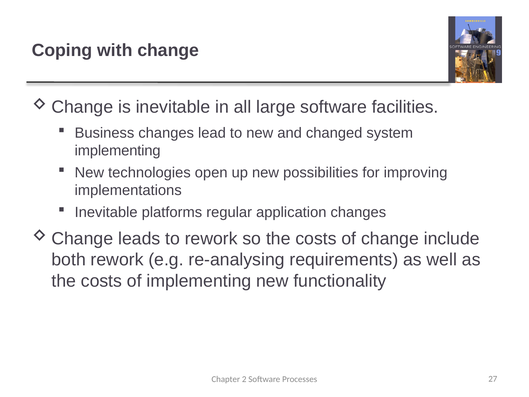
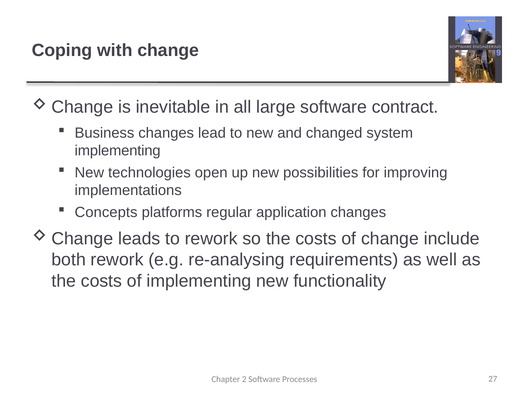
facilities: facilities -> contract
Inevitable at (106, 212): Inevitable -> Concepts
